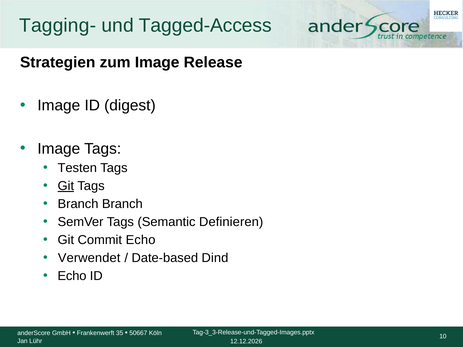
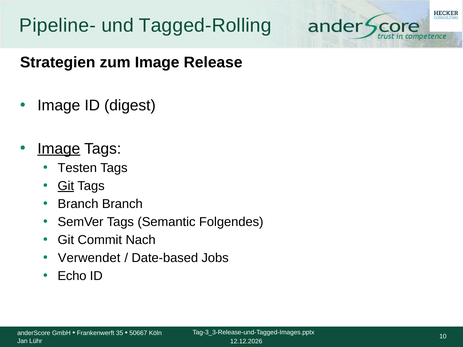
Tagging-: Tagging- -> Pipeline-
Tagged-Access: Tagged-Access -> Tagged-Rolling
Image at (59, 149) underline: none -> present
Definieren: Definieren -> Folgendes
Commit Echo: Echo -> Nach
Dind: Dind -> Jobs
